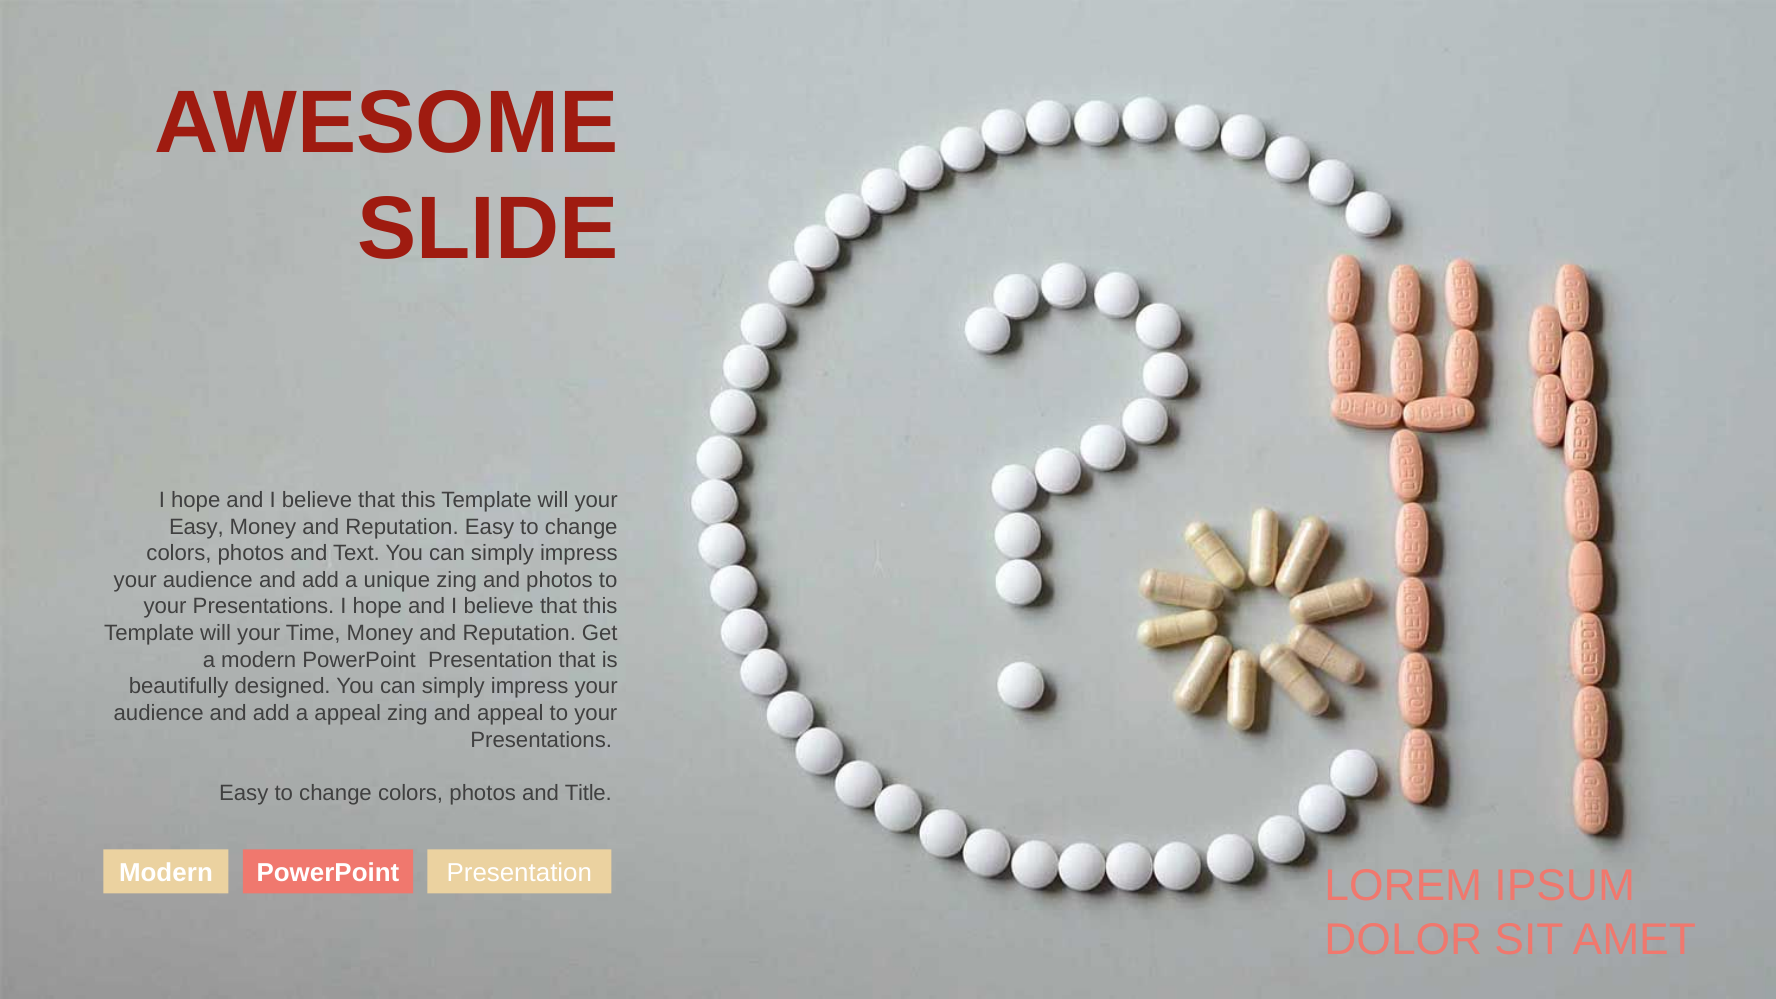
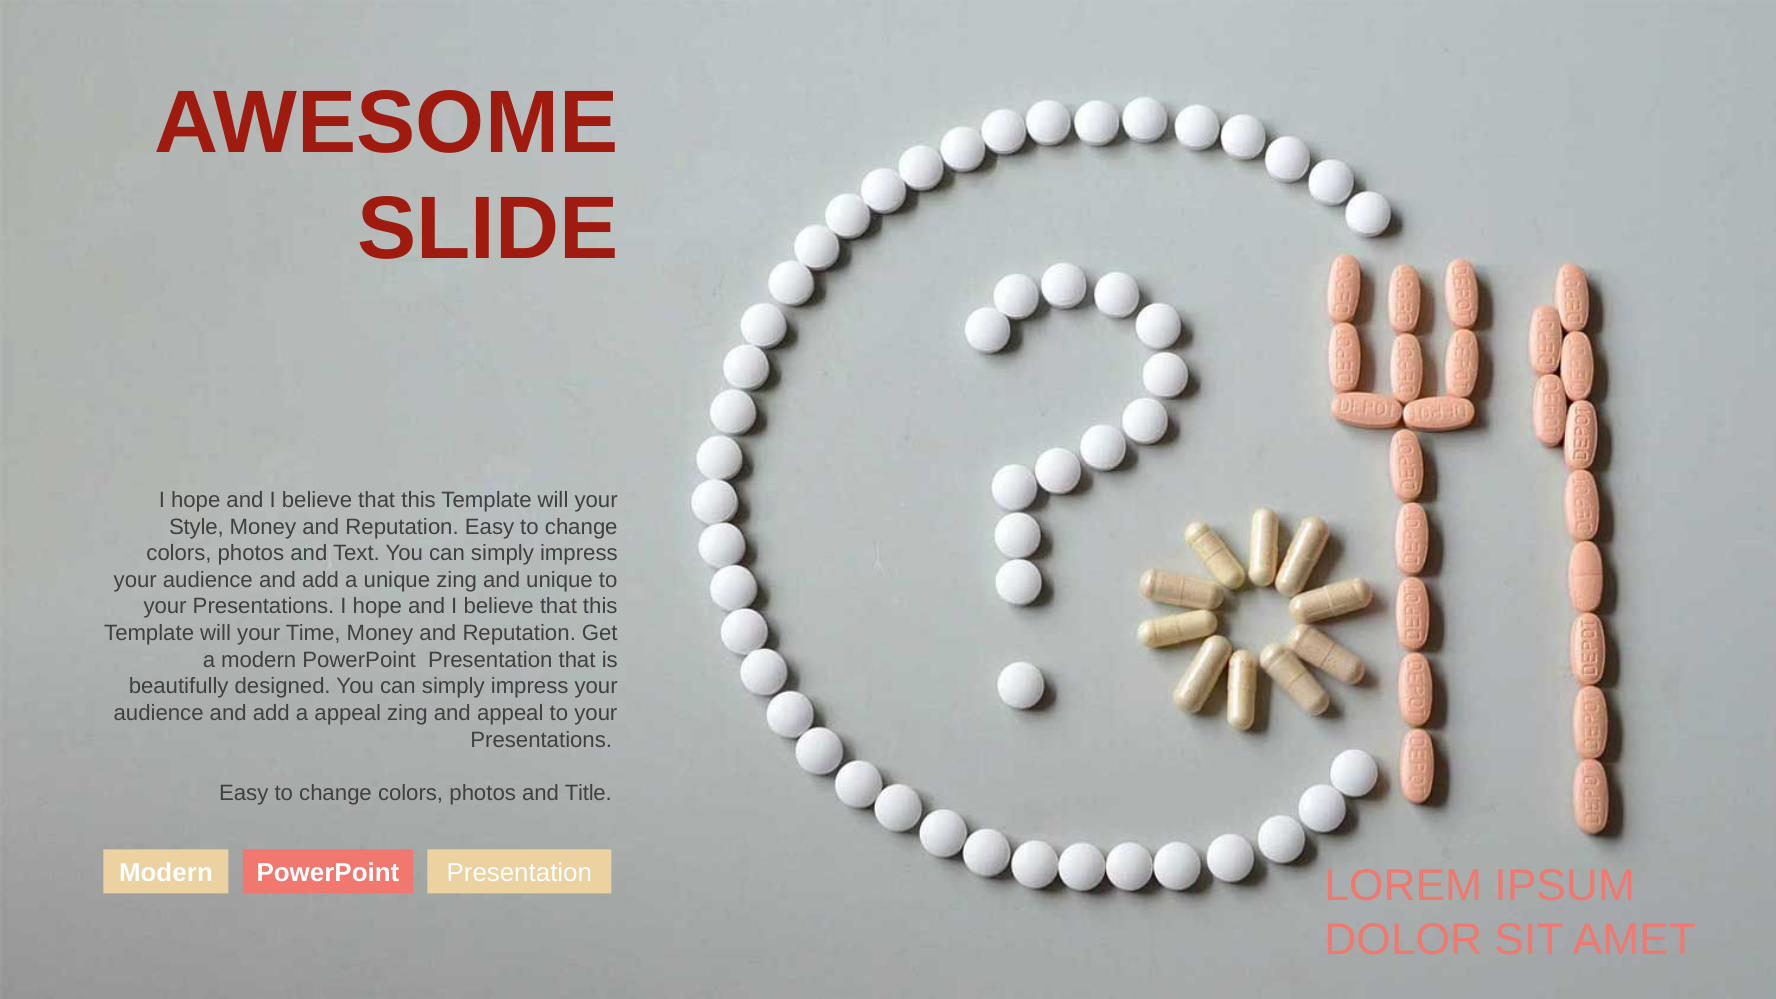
Easy at (196, 527): Easy -> Style
and photos: photos -> unique
